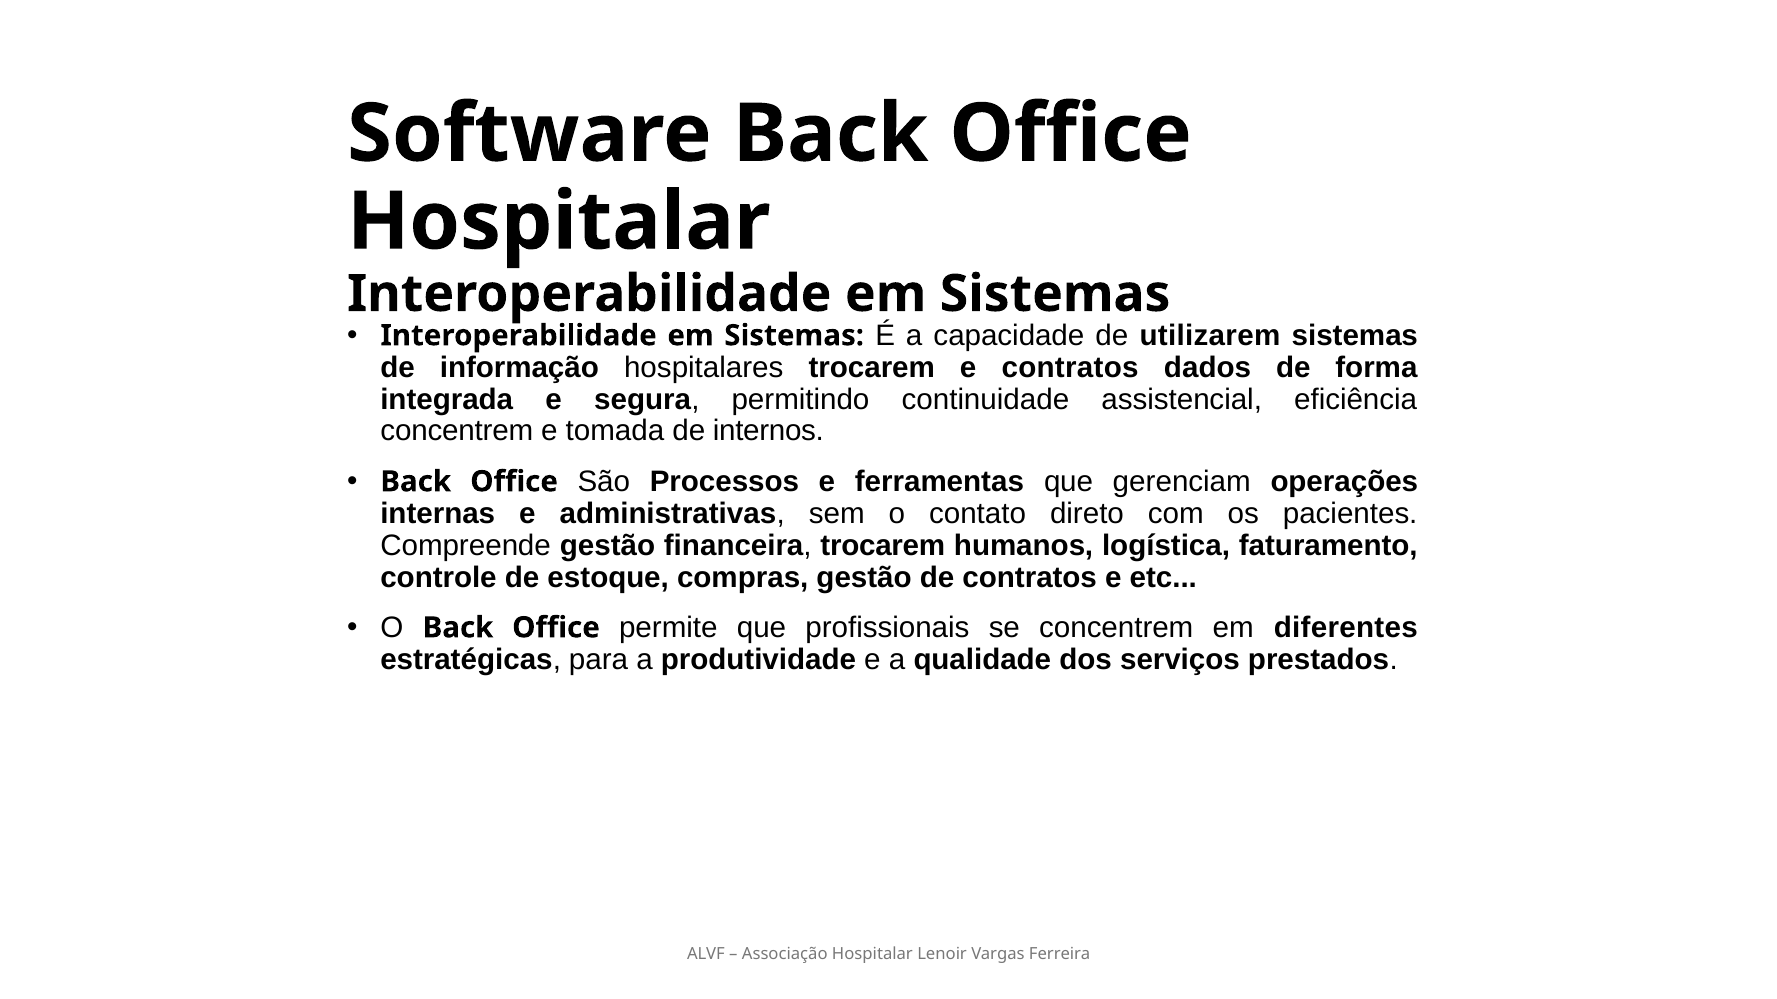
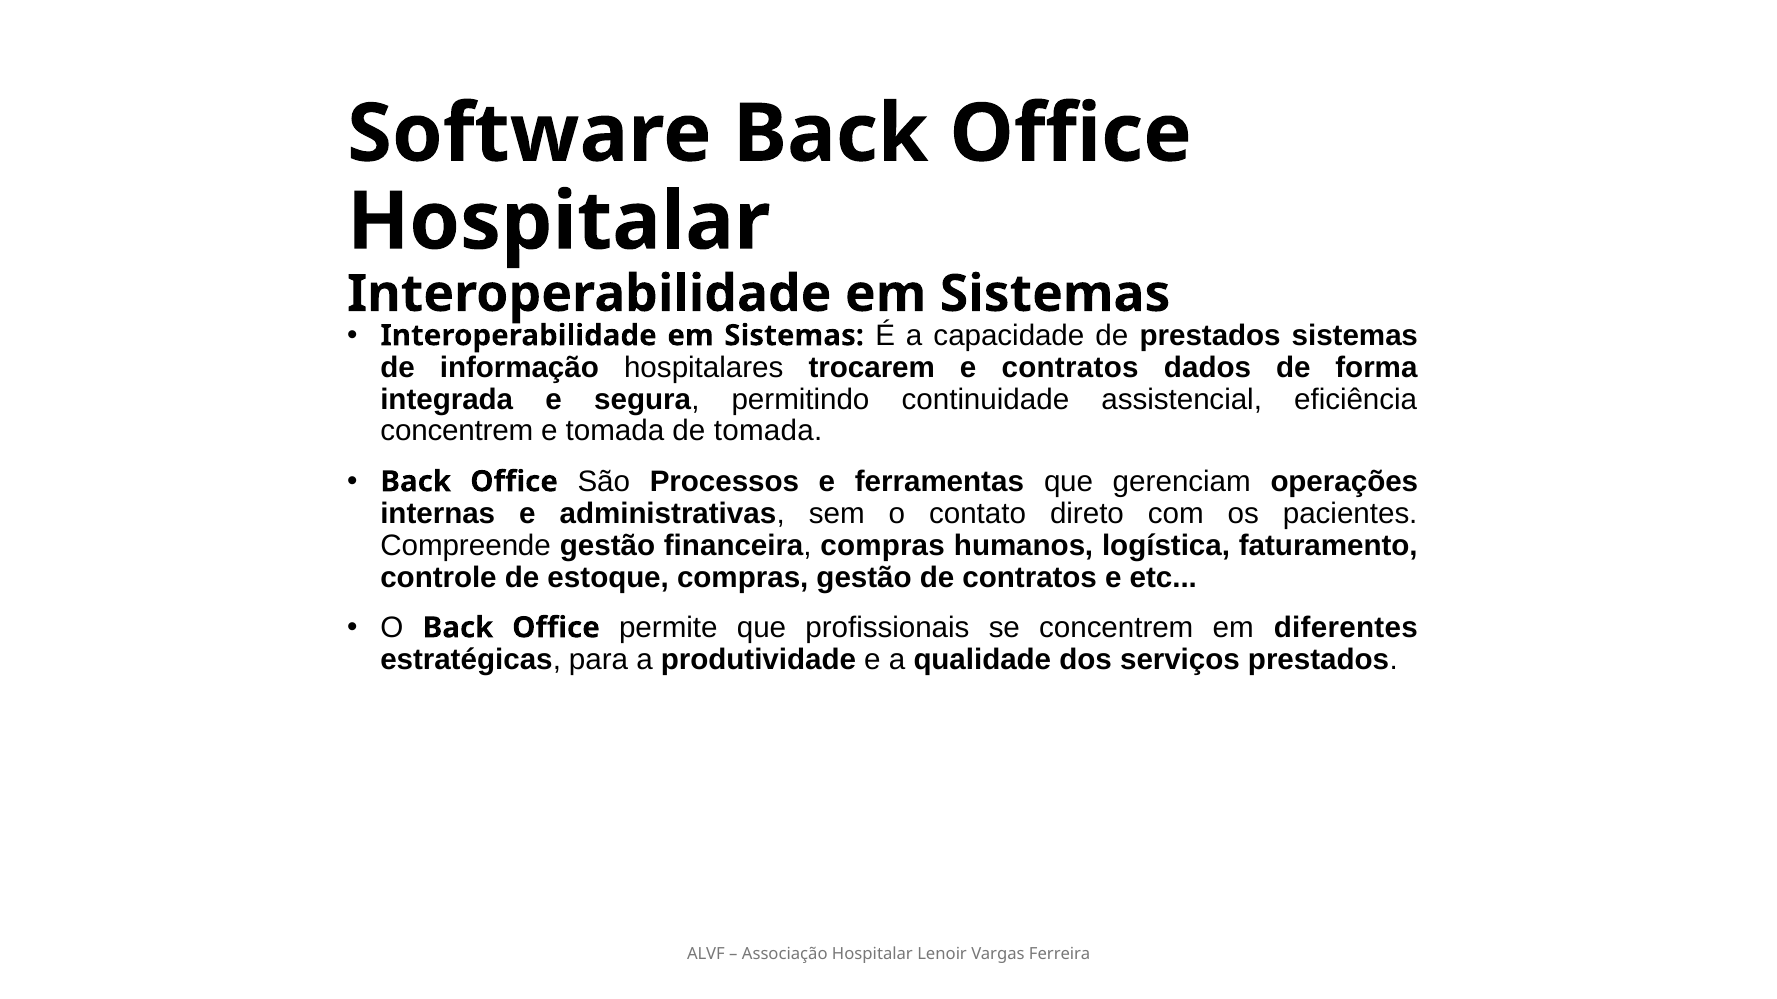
utilizarem at (1210, 336): utilizarem -> prestados
de internos: internos -> tomada
financeira trocarem: trocarem -> compras
